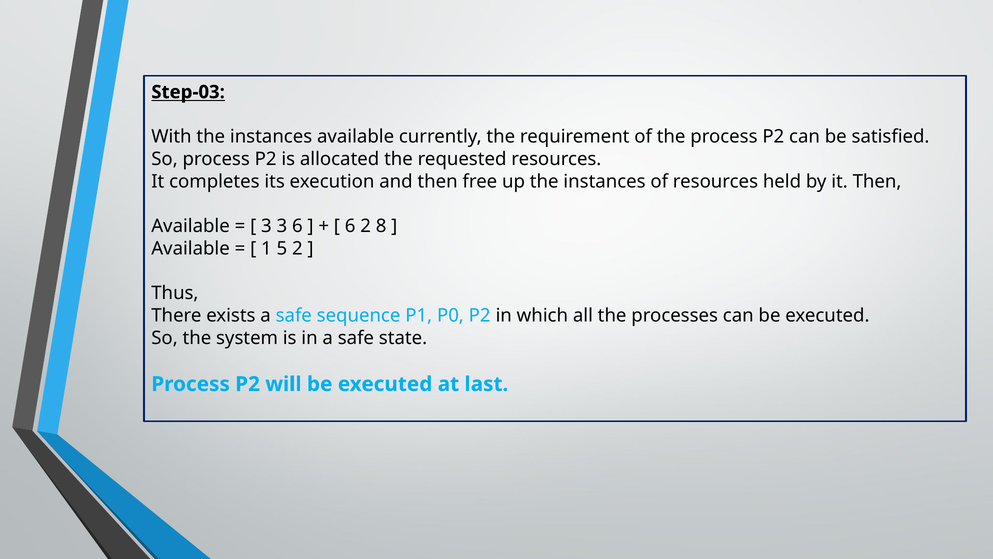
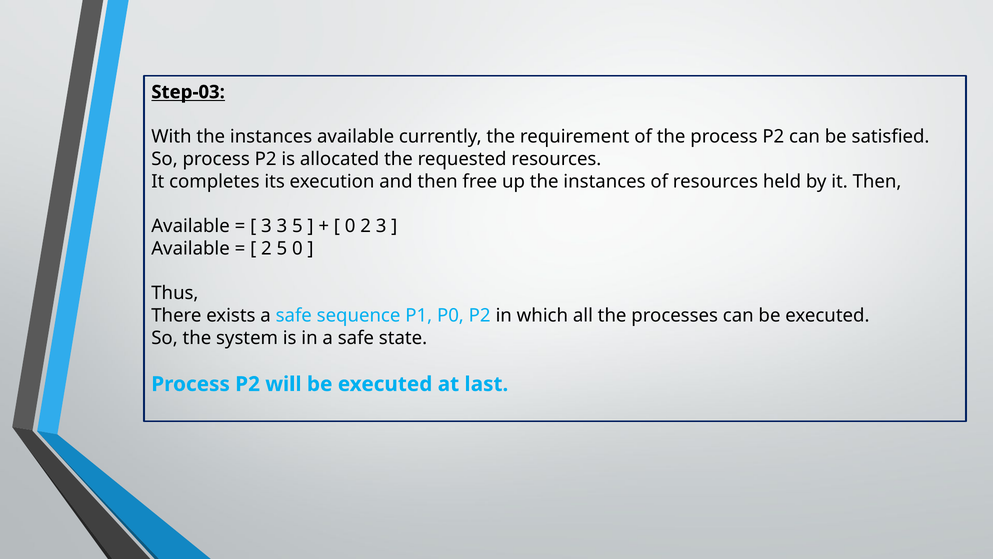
3 6: 6 -> 5
6 at (350, 226): 6 -> 0
2 8: 8 -> 3
1 at (266, 248): 1 -> 2
5 2: 2 -> 0
